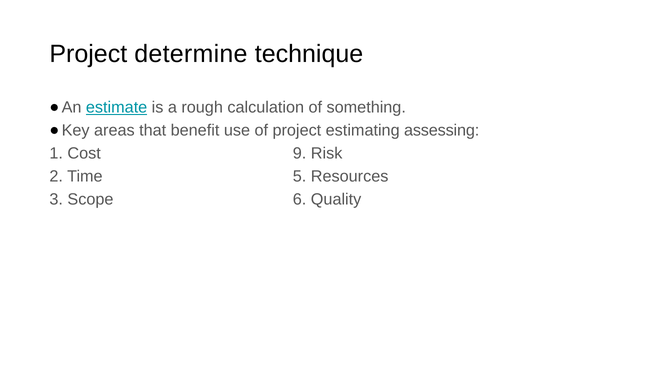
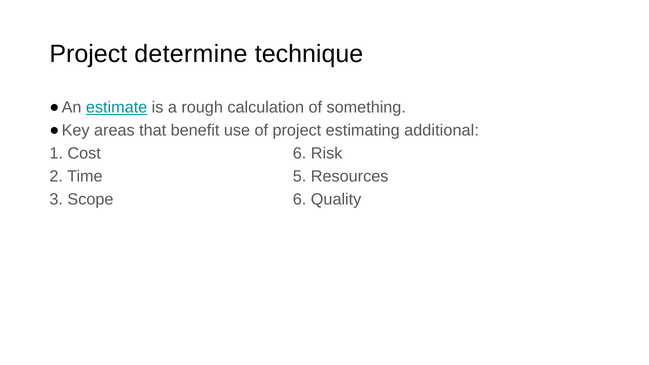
assessing: assessing -> additional
Cost 9: 9 -> 6
